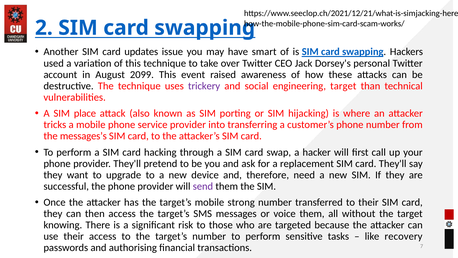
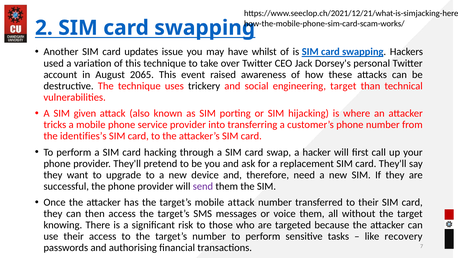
smart: smart -> whilst
2099: 2099 -> 2065
trickery colour: purple -> black
place: place -> given
messages’s: messages’s -> identifies’s
mobile strong: strong -> attack
